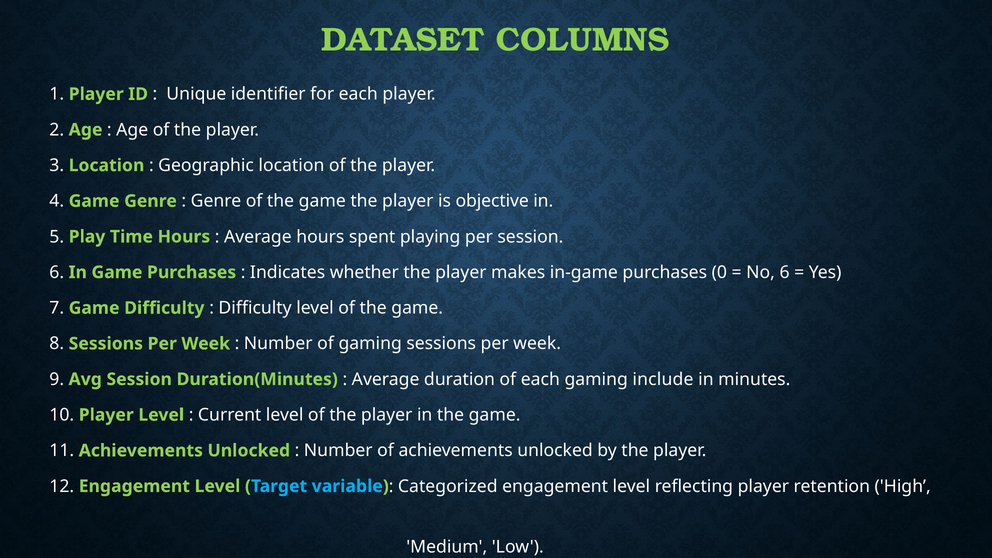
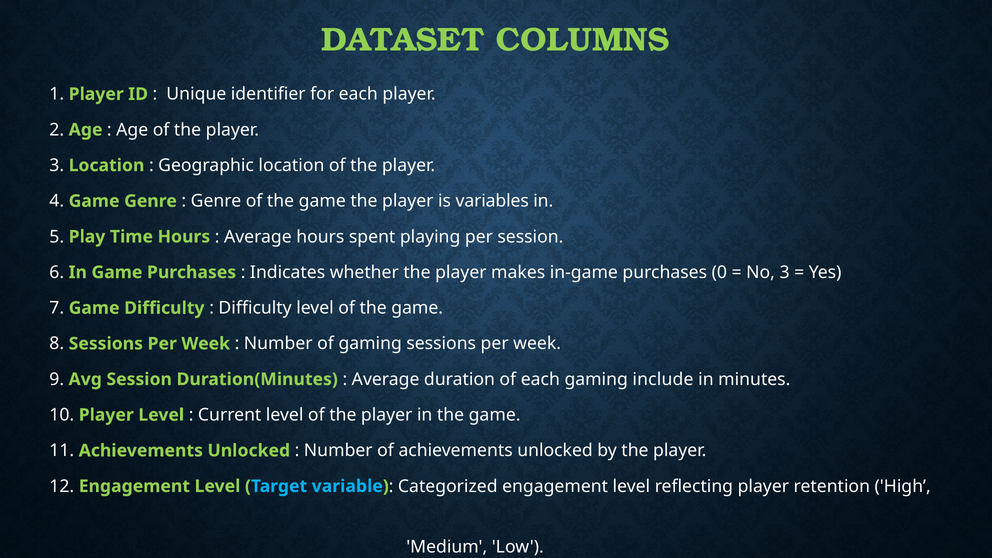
objective: objective -> variables
No 6: 6 -> 3
